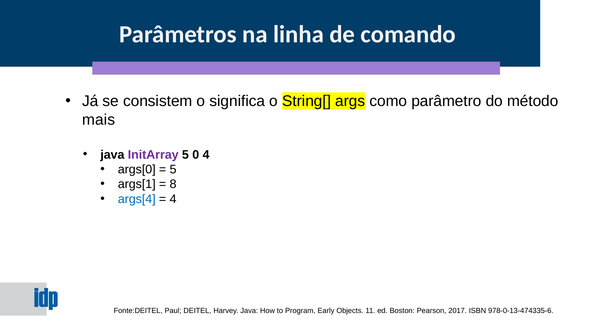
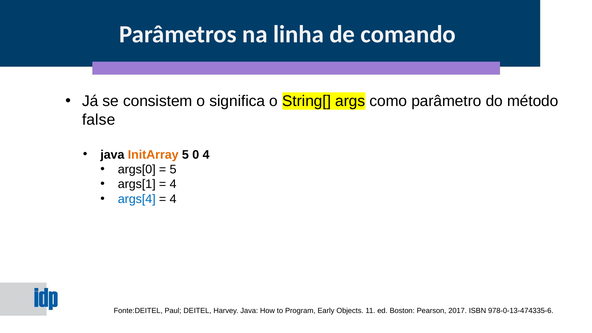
mais: mais -> false
InitArray colour: purple -> orange
8 at (173, 184): 8 -> 4
